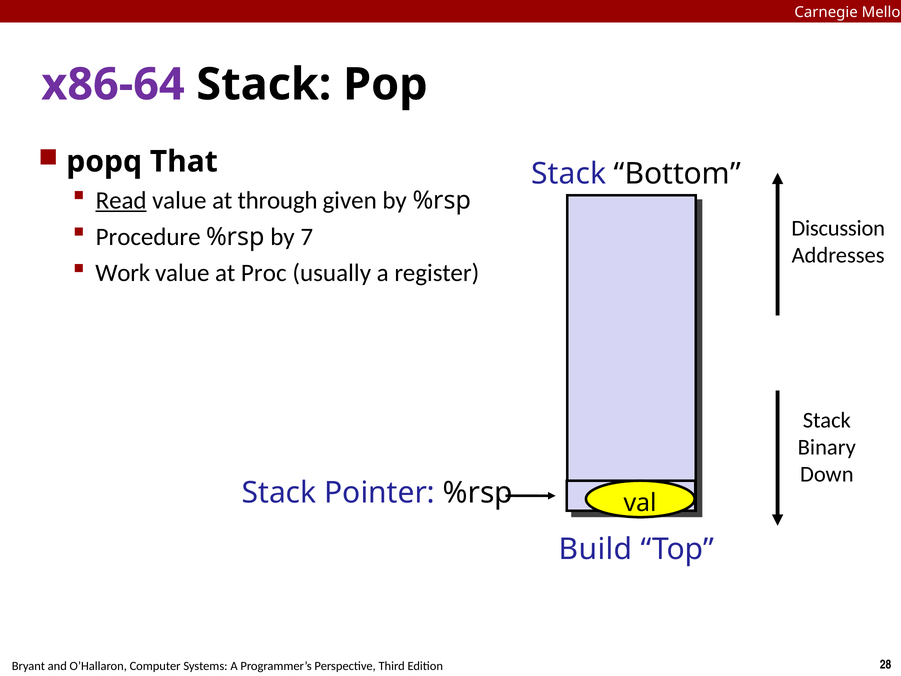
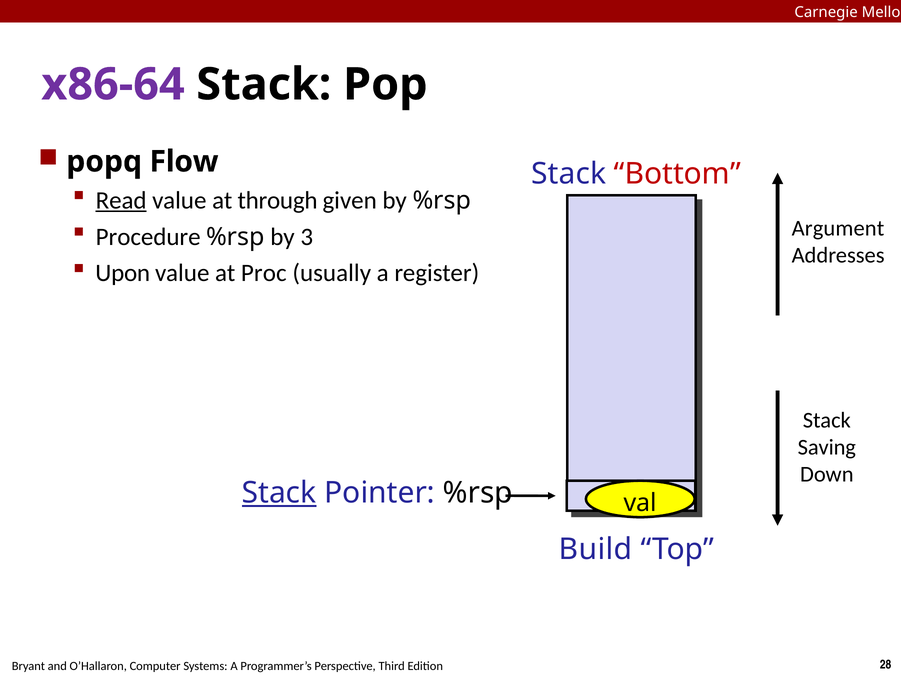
That: That -> Flow
Bottom colour: black -> red
Discussion: Discussion -> Argument
7: 7 -> 3
Work: Work -> Upon
Binary: Binary -> Saving
Stack at (279, 493) underline: none -> present
